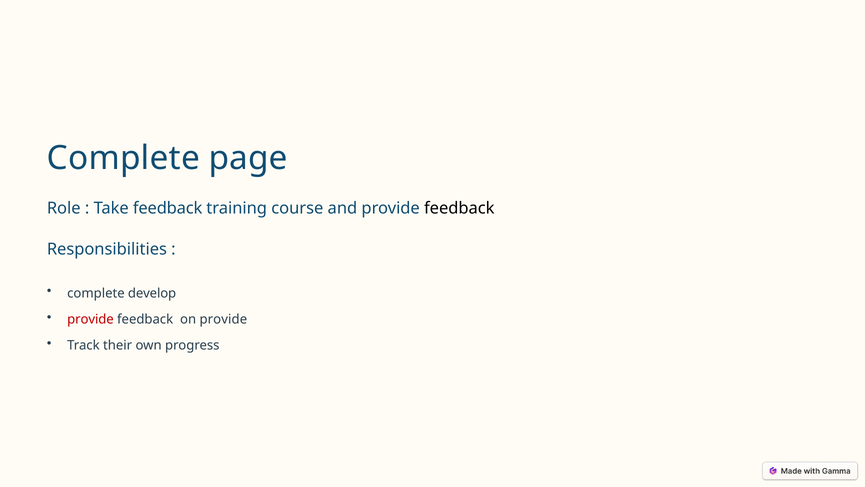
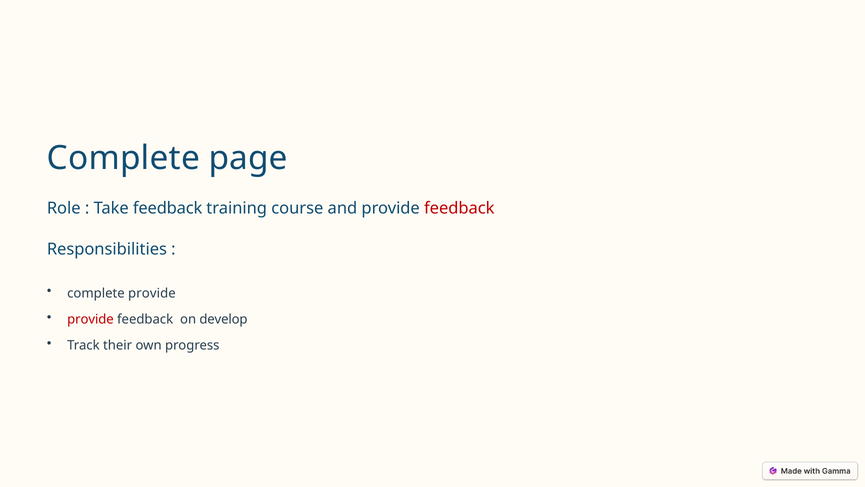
feedback at (459, 208) colour: black -> red
complete develop: develop -> provide
on provide: provide -> develop
